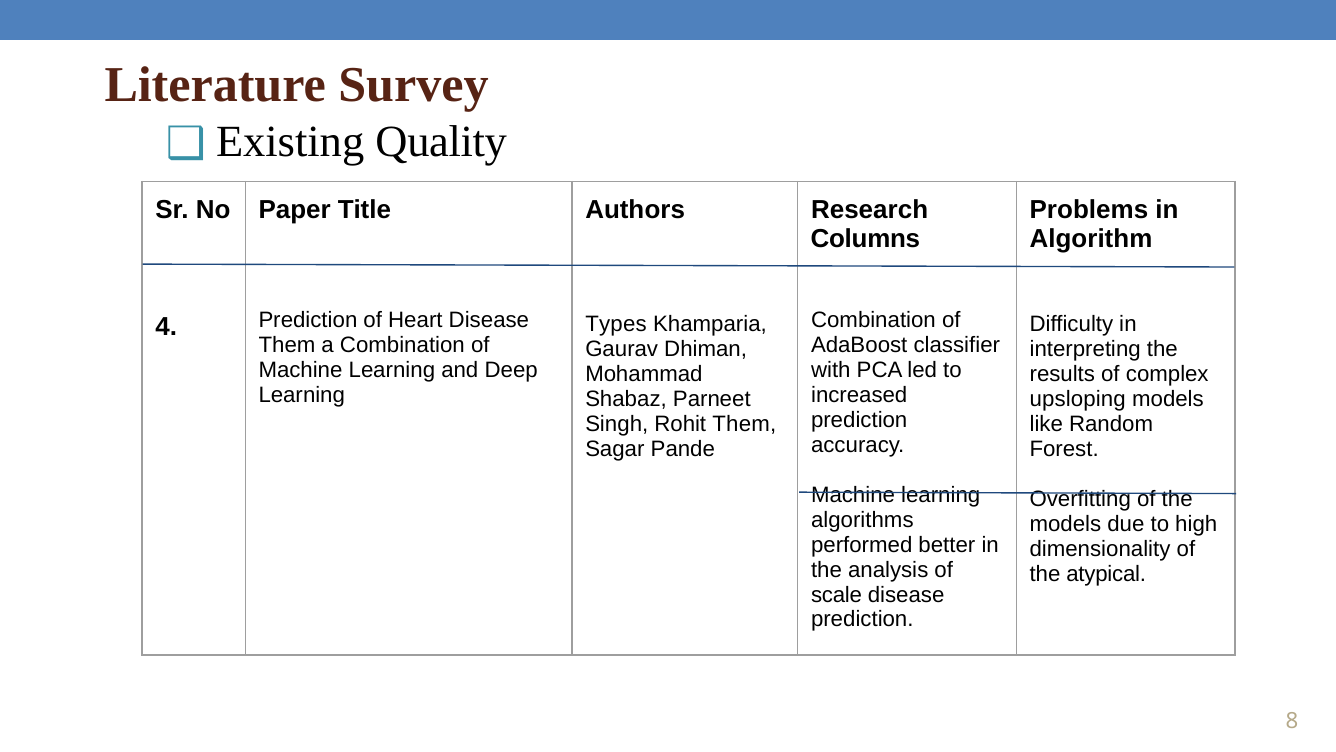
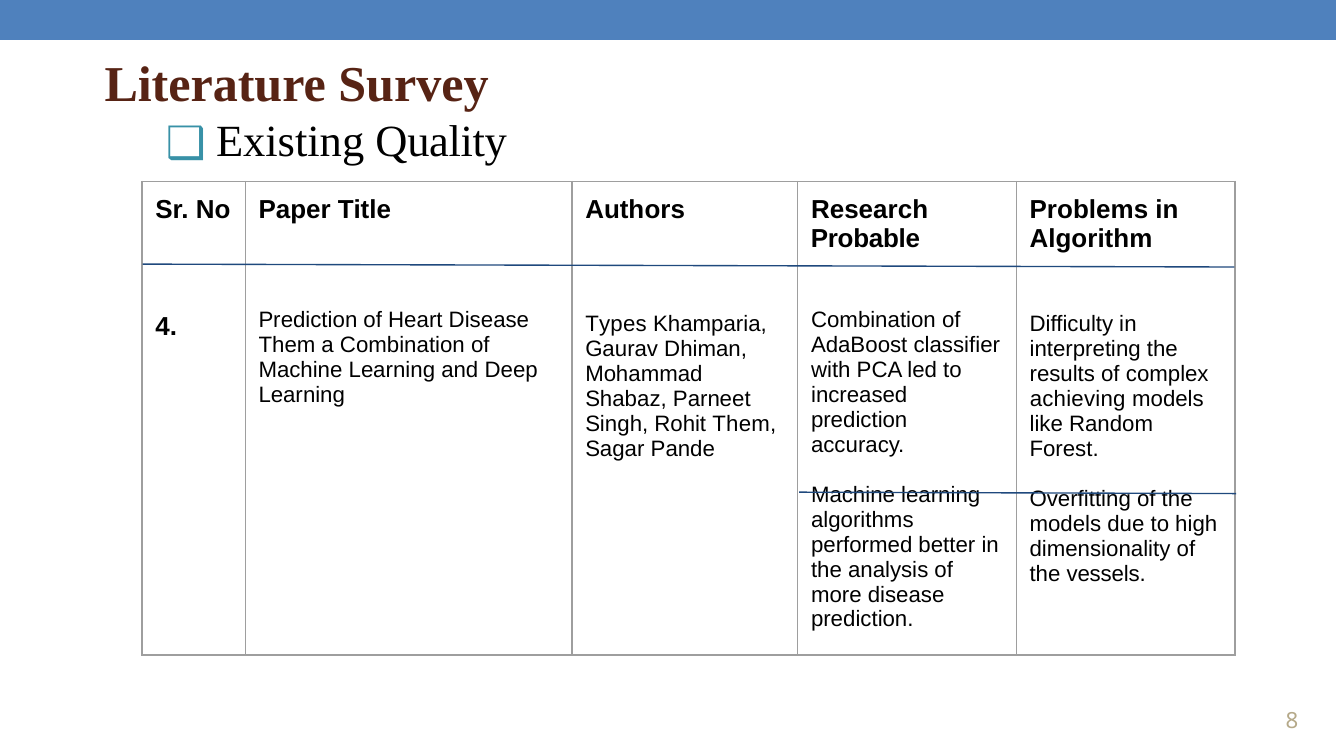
Columns: Columns -> Probable
upsloping: upsloping -> achieving
atypical: atypical -> vessels
scale: scale -> more
